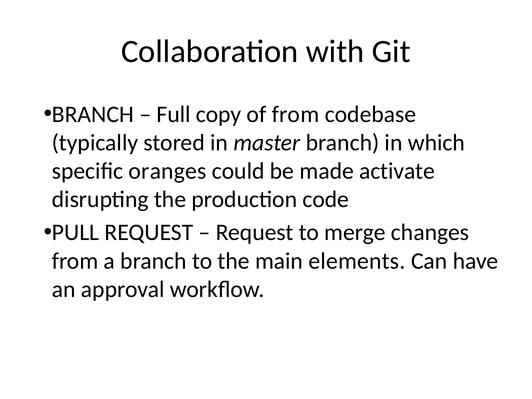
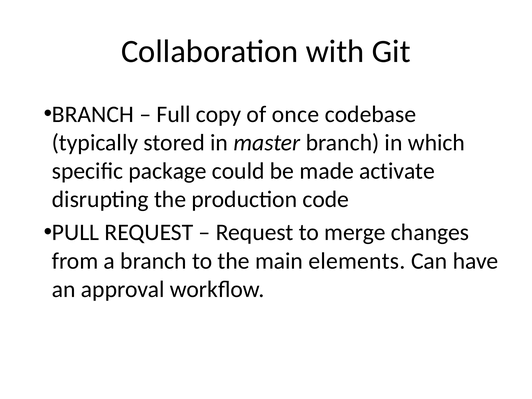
of from: from -> once
oranges: oranges -> package
